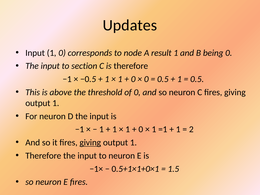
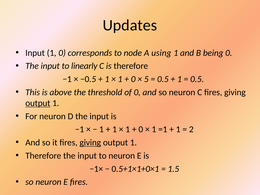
result: result -> using
section: section -> linearly
0 at (146, 79): 0 -> 5
output at (38, 103) underline: none -> present
